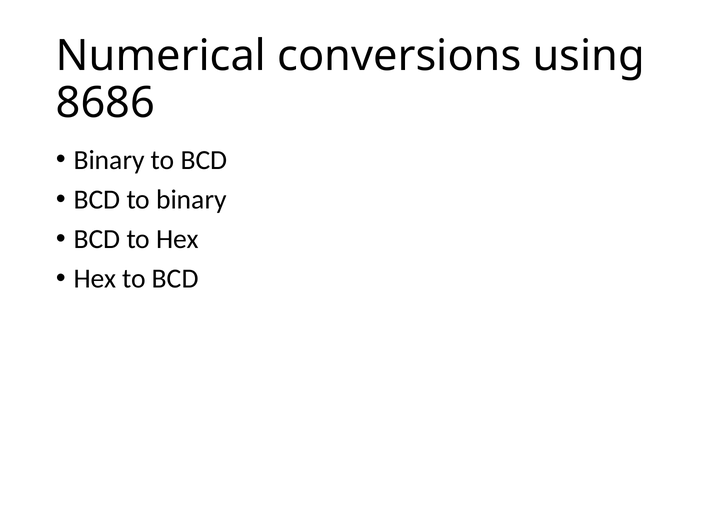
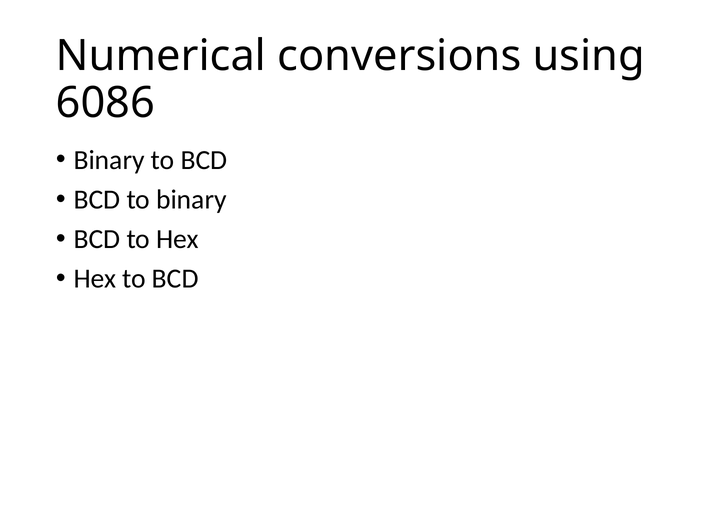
8686: 8686 -> 6086
